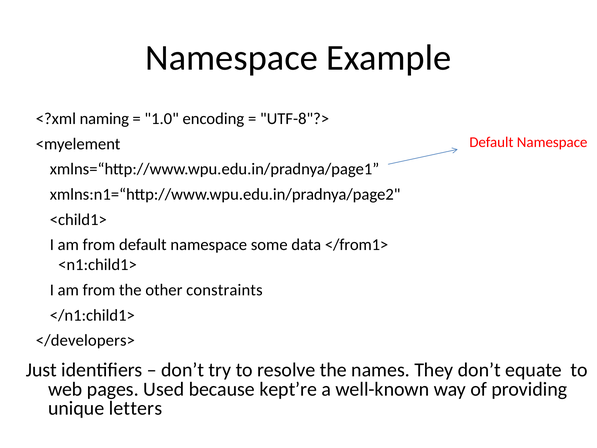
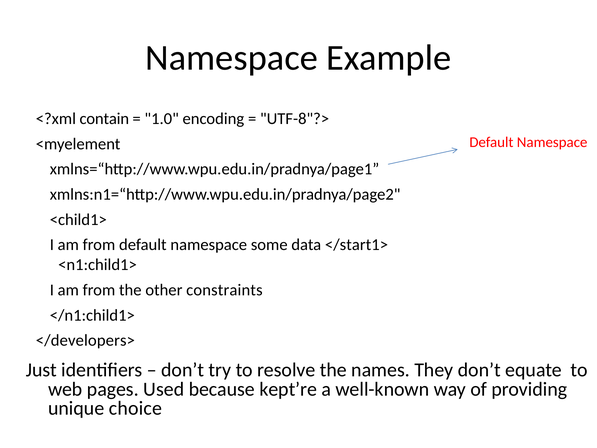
naming: naming -> contain
</from1>: </from1> -> </start1>
letters: letters -> choice
